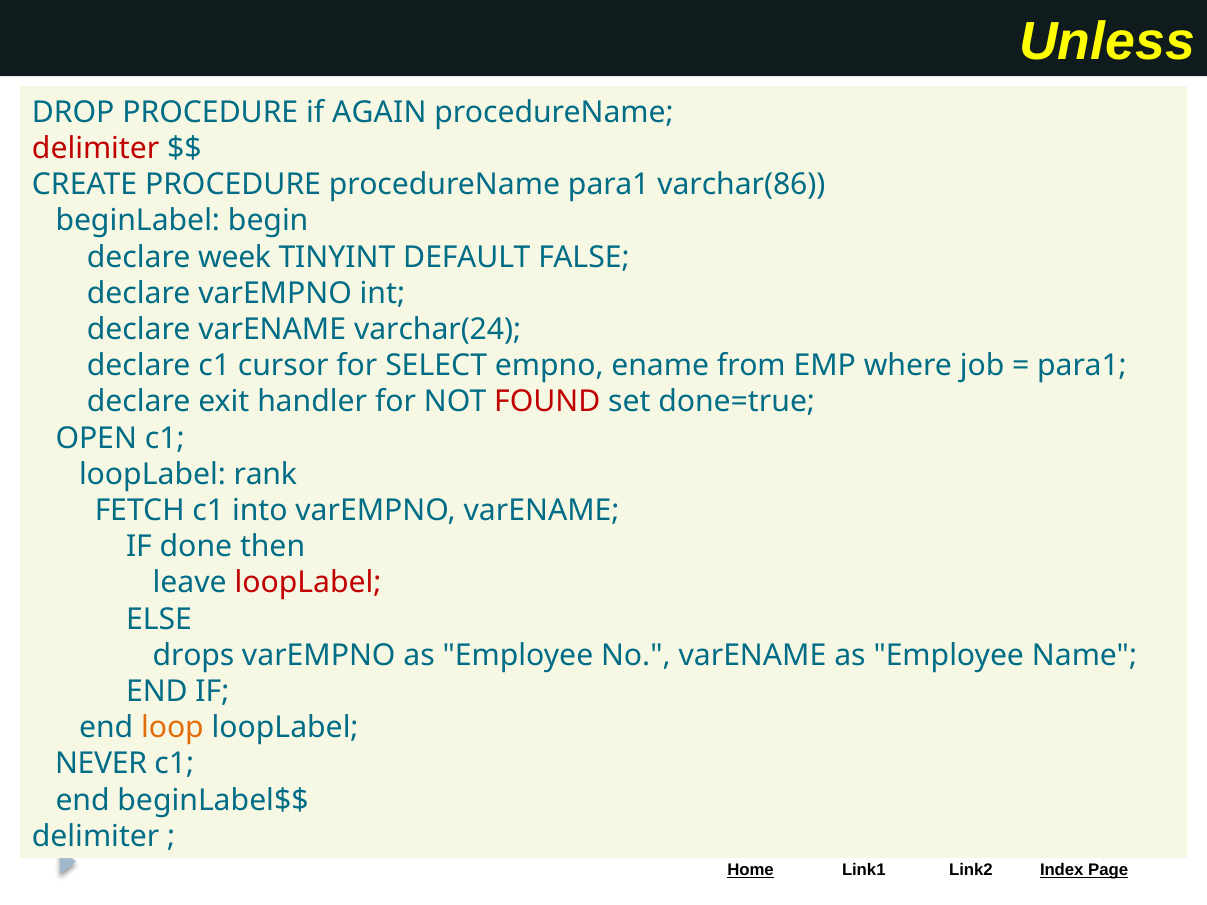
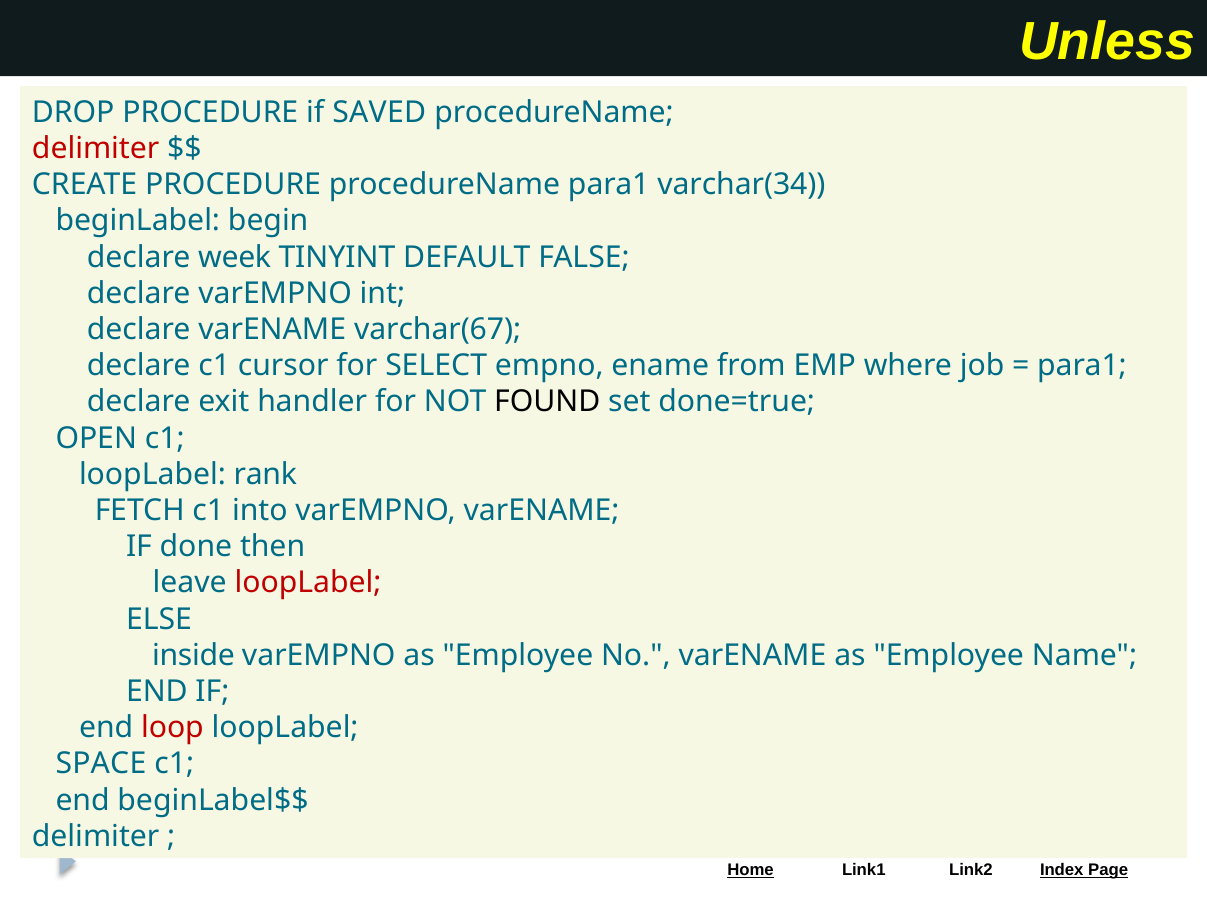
AGAIN: AGAIN -> SAVED
varchar(86: varchar(86 -> varchar(34
varchar(24: varchar(24 -> varchar(67
FOUND colour: red -> black
drops: drops -> inside
loop colour: orange -> red
NEVER: NEVER -> SPACE
